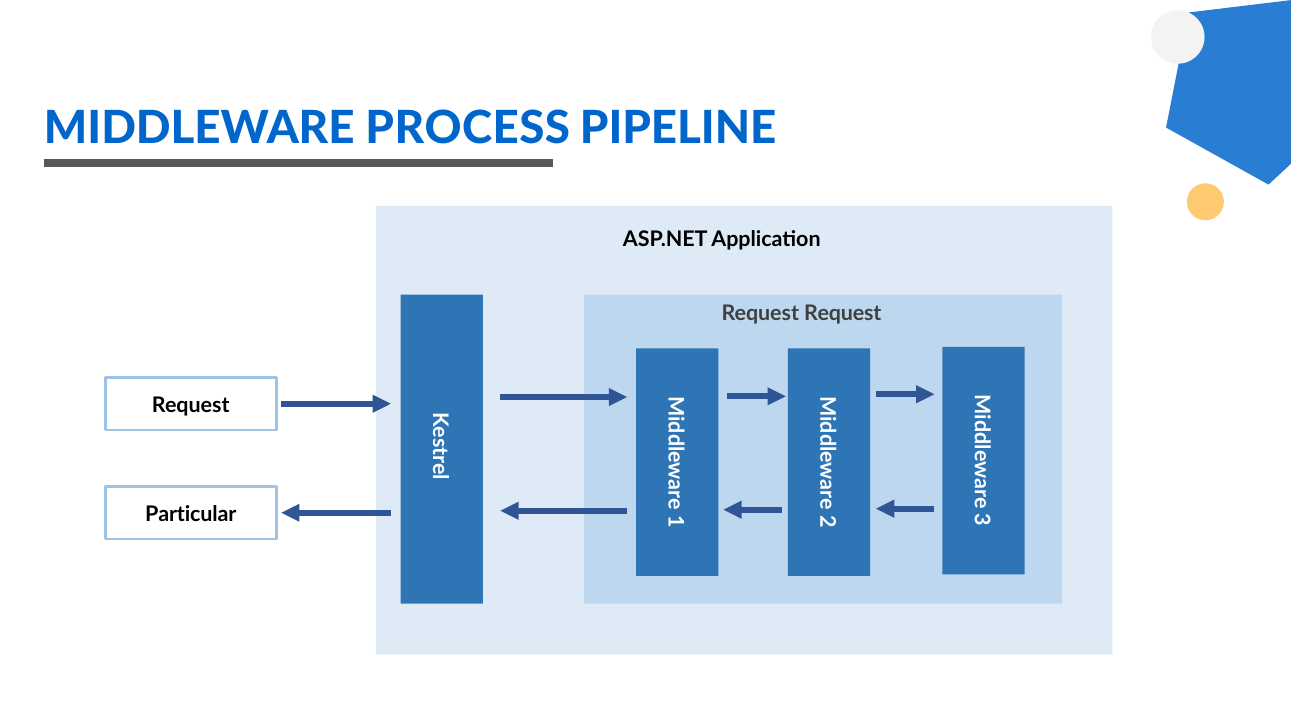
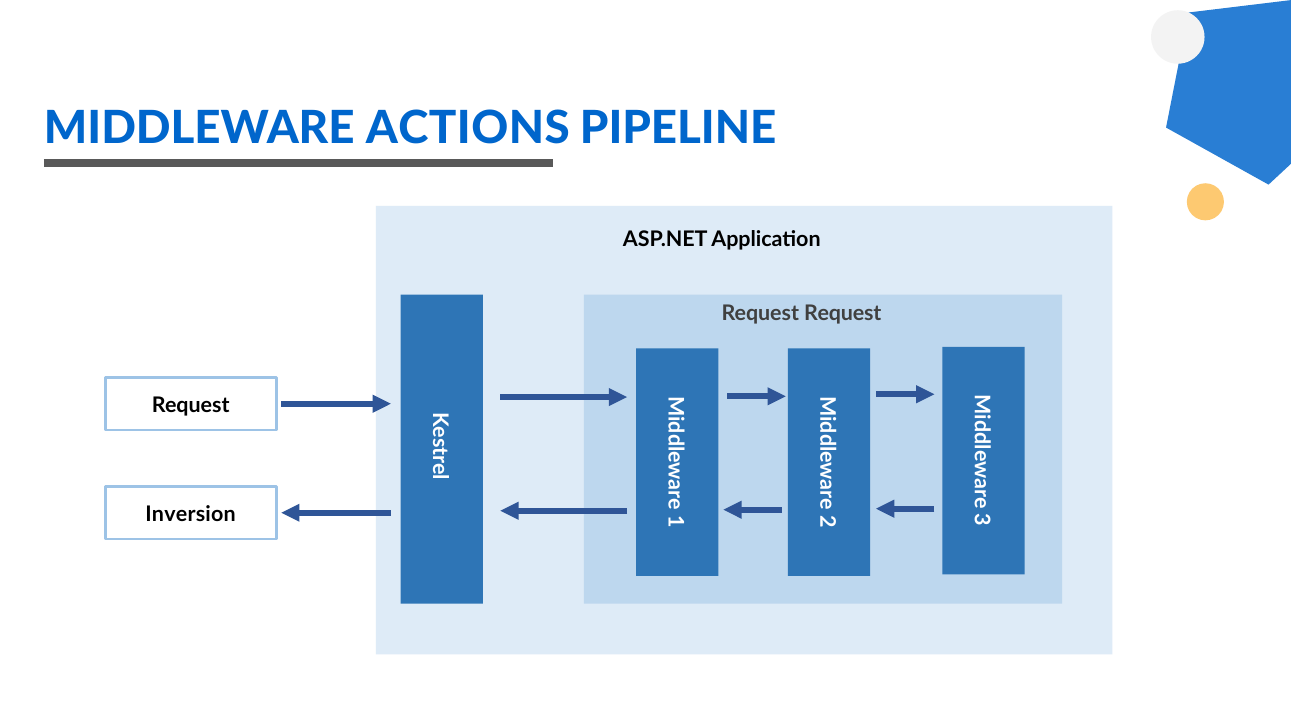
PROCESS: PROCESS -> ACTIONS
Particular: Particular -> Inversion
